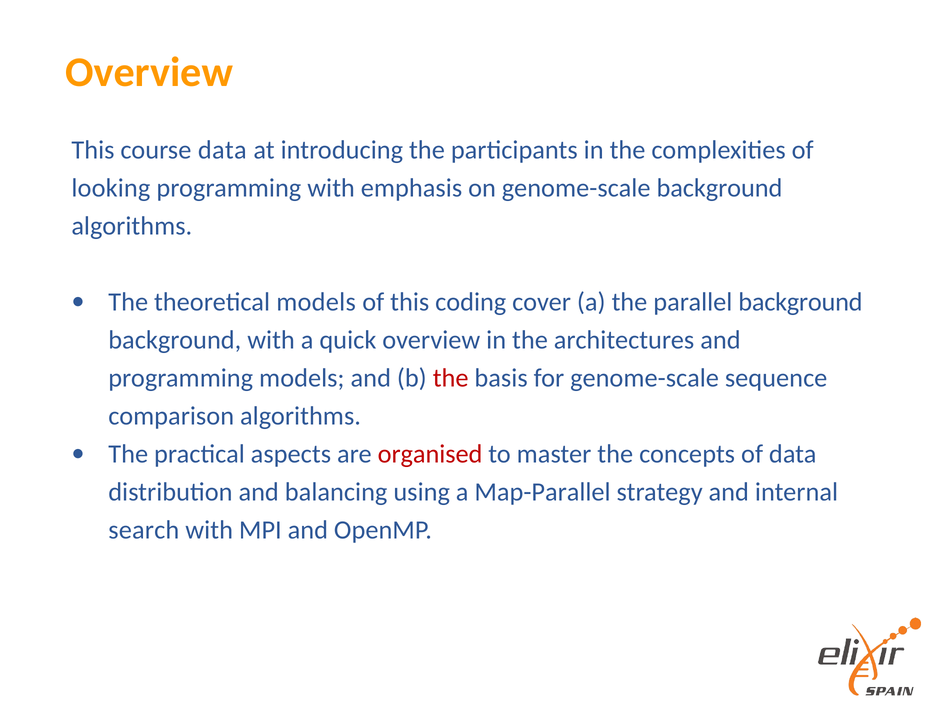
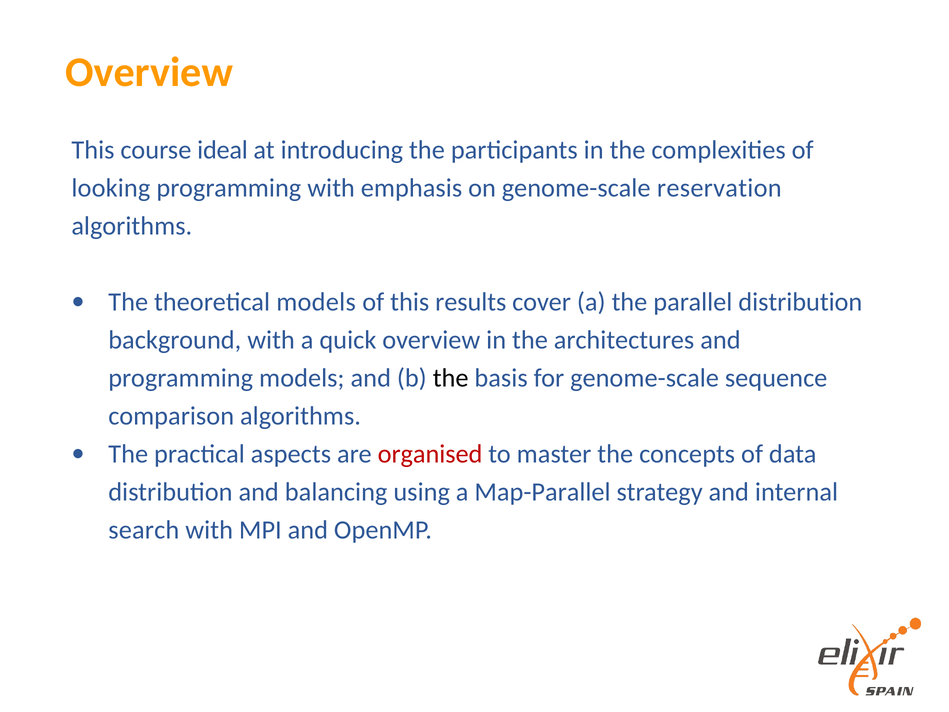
course data: data -> ideal
genome-scale background: background -> reservation
coding: coding -> results
parallel background: background -> distribution
the at (451, 378) colour: red -> black
